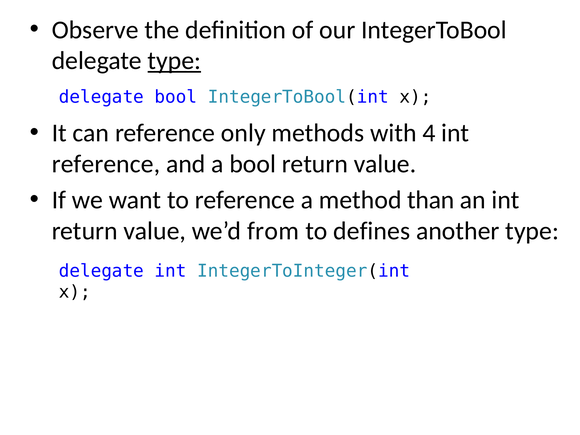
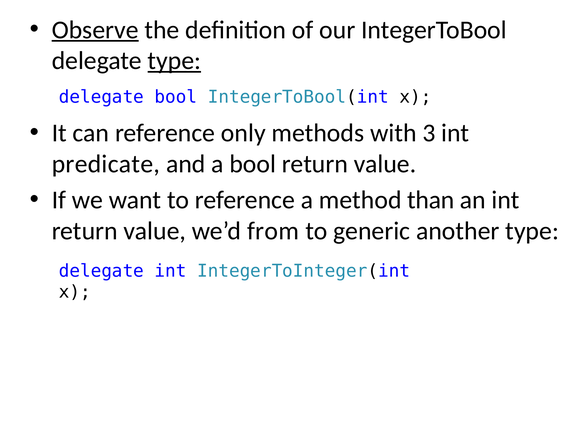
Observe underline: none -> present
4: 4 -> 3
reference at (106, 164): reference -> predicate
defines: defines -> generic
